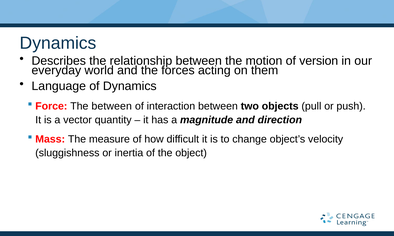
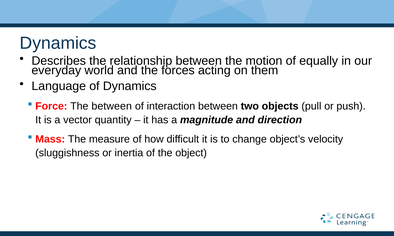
version: version -> equally
